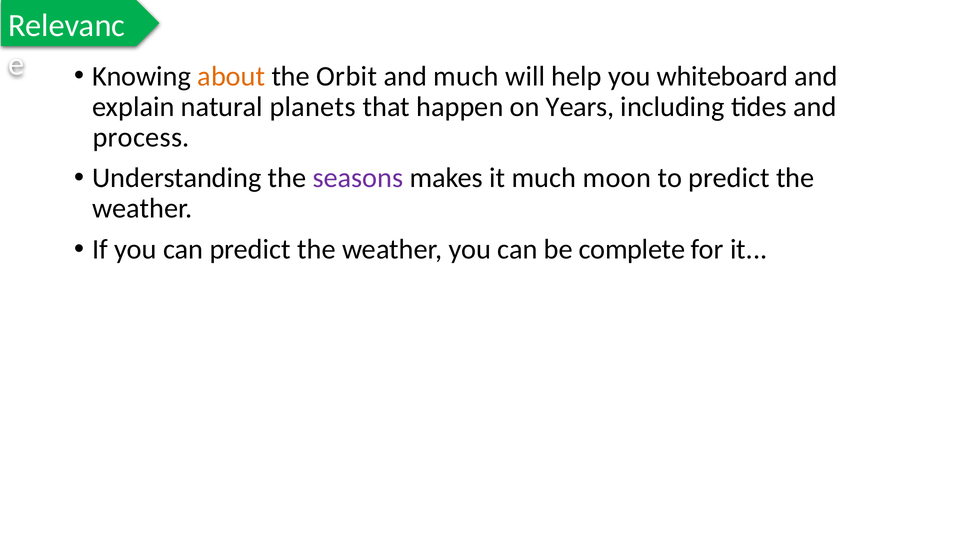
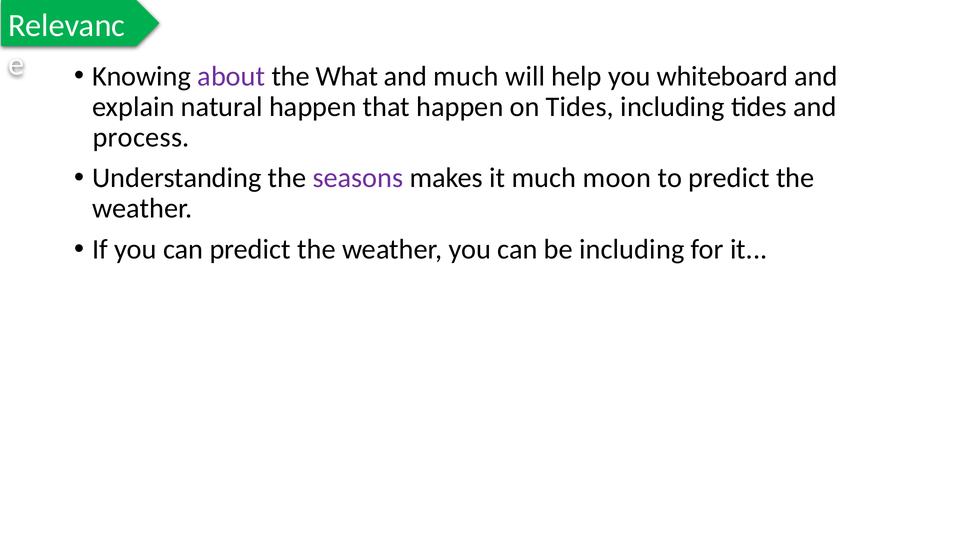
about colour: orange -> purple
Orbit: Orbit -> What
natural planets: planets -> happen
on Years: Years -> Tides
be complete: complete -> including
